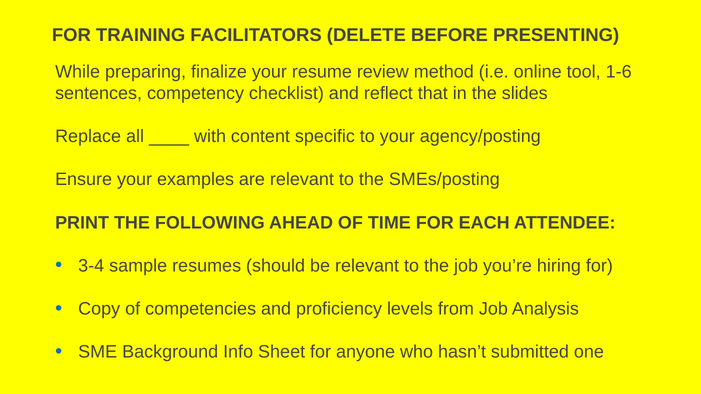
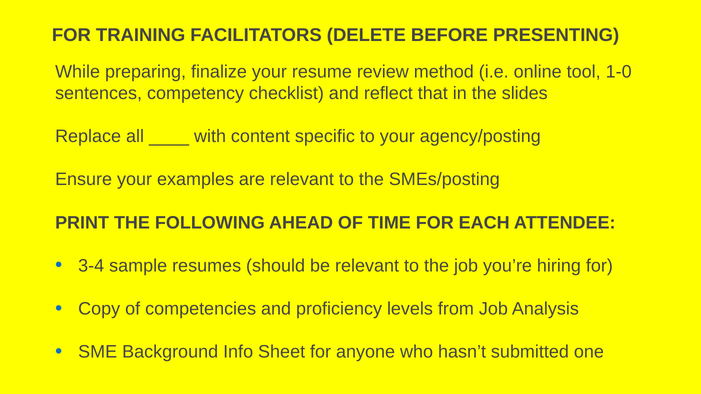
1-6: 1-6 -> 1-0
